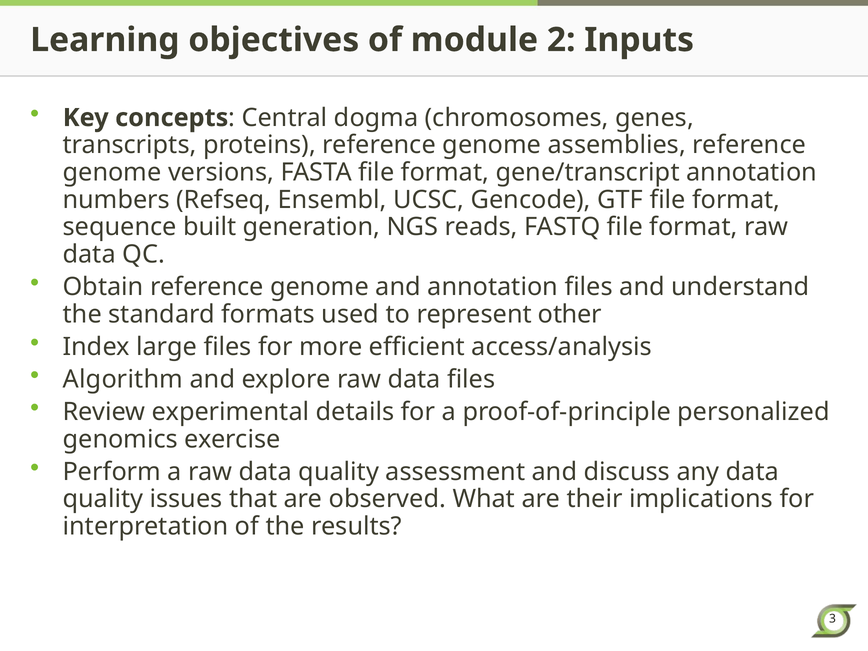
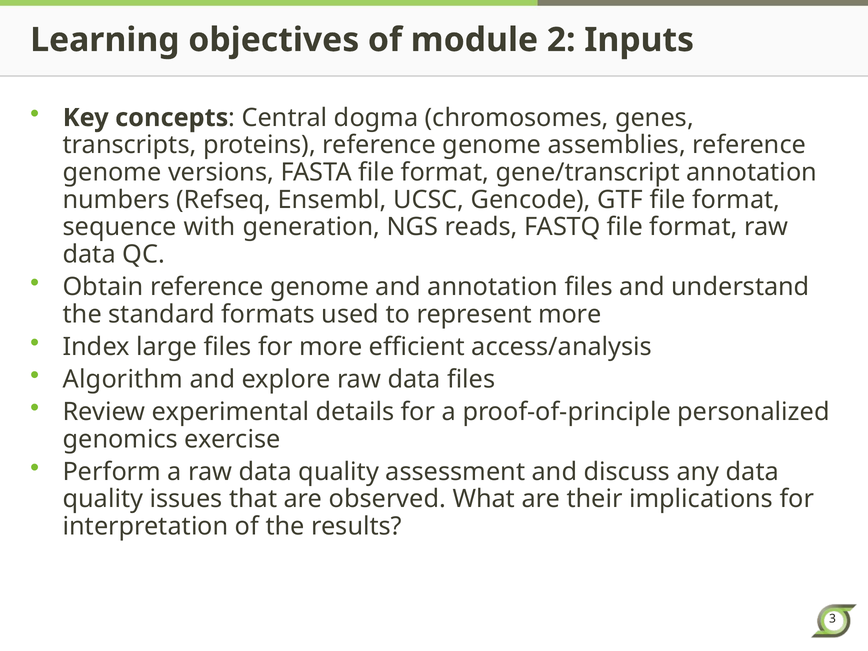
built: built -> with
represent other: other -> more
